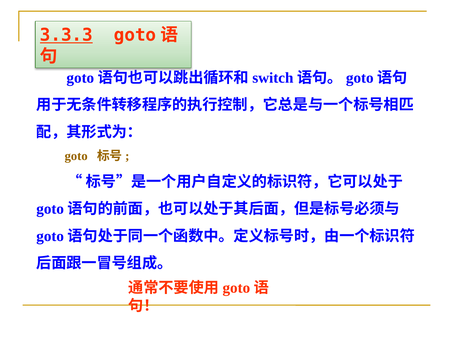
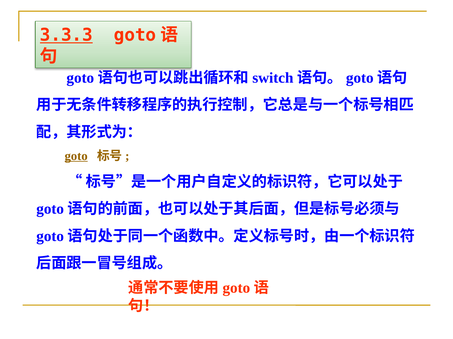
goto underline: none -> present
